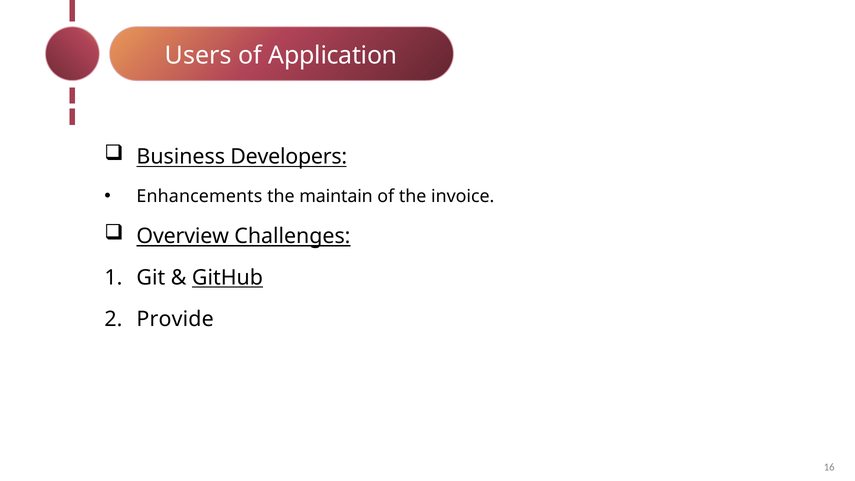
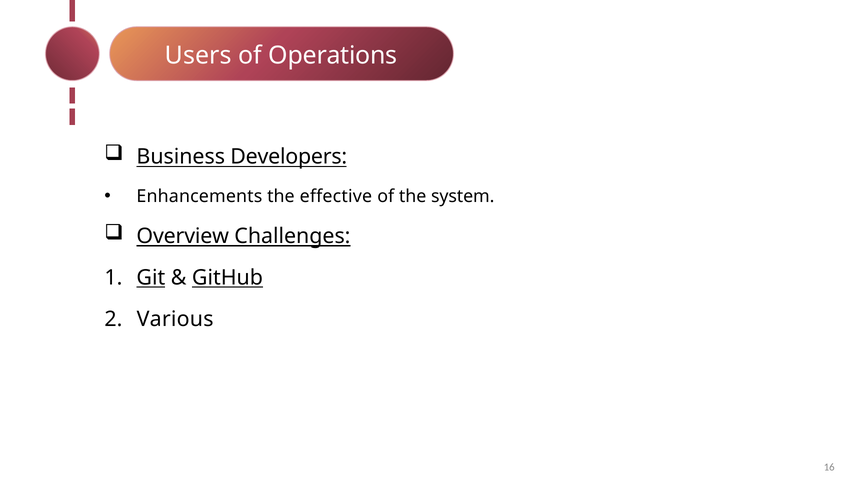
Application: Application -> Operations
maintain: maintain -> effective
invoice: invoice -> system
Git underline: none -> present
Provide: Provide -> Various
